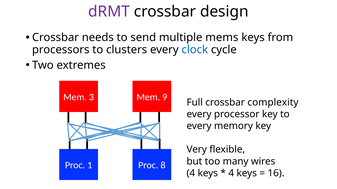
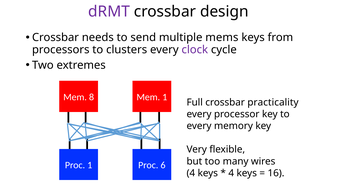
clock colour: blue -> purple
3: 3 -> 8
Mem 9: 9 -> 1
complexity: complexity -> practicality
8: 8 -> 6
